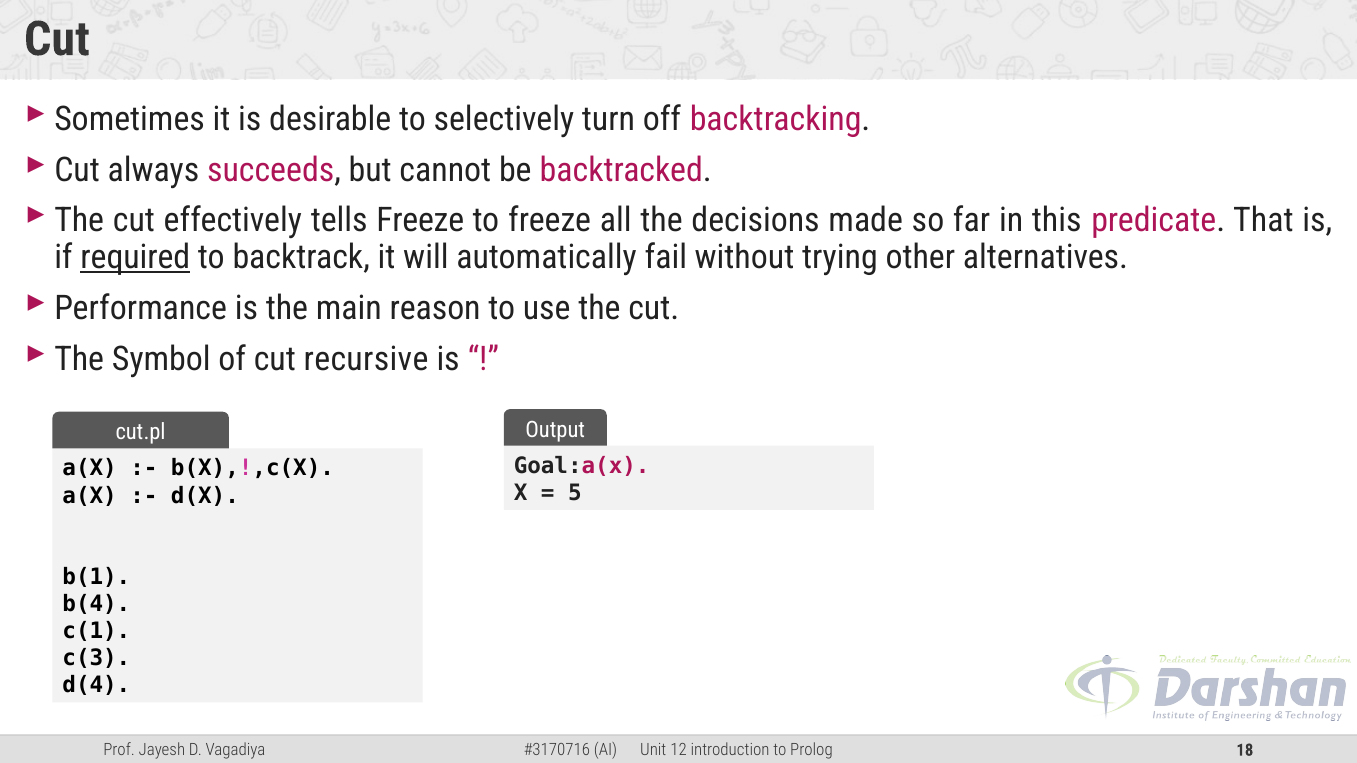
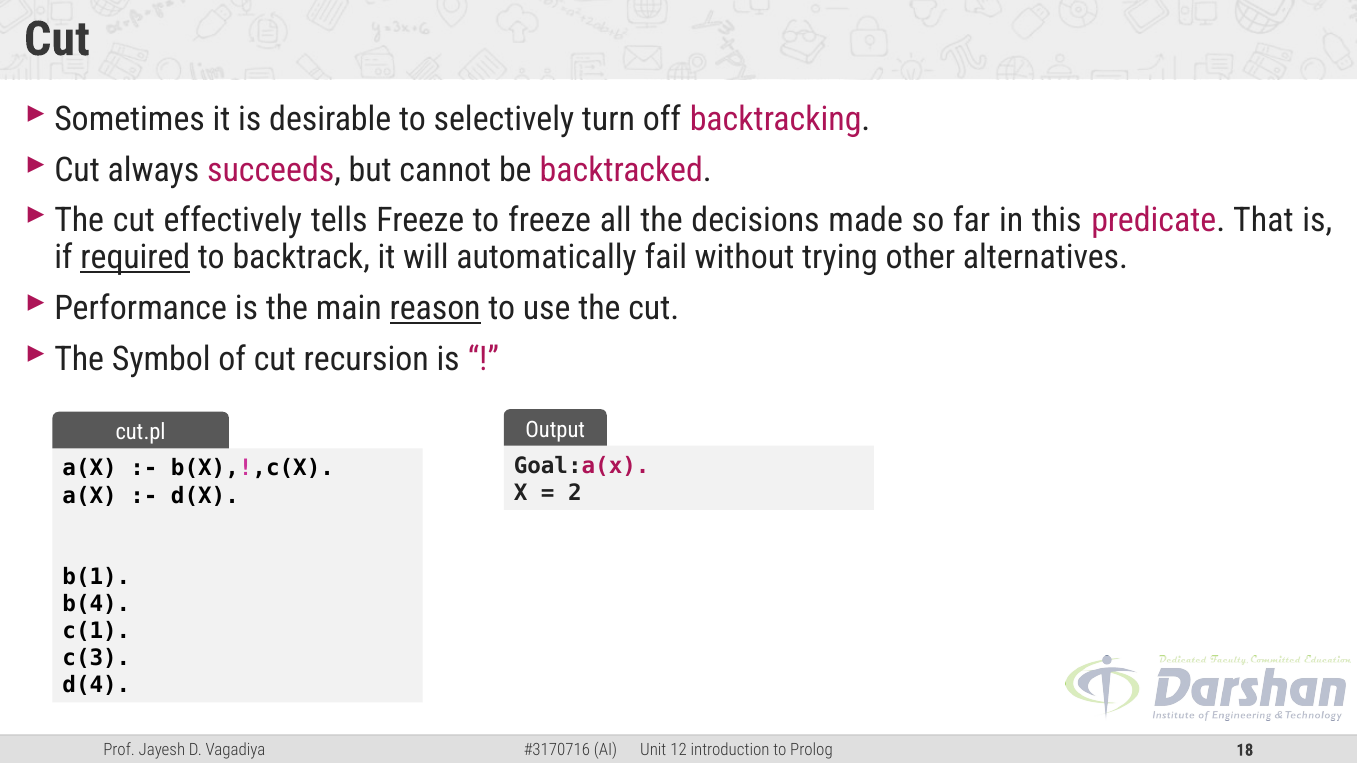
reason underline: none -> present
recursive: recursive -> recursion
5: 5 -> 2
